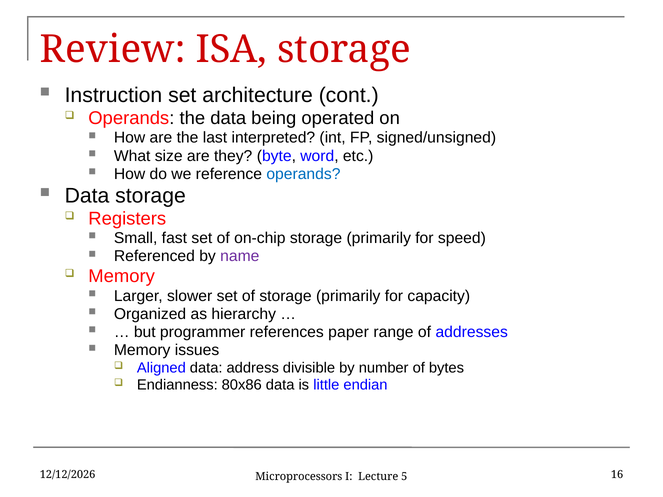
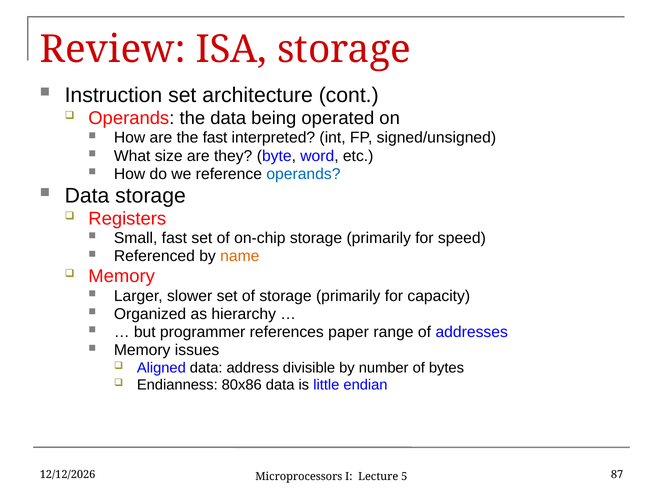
the last: last -> fast
name colour: purple -> orange
16: 16 -> 87
